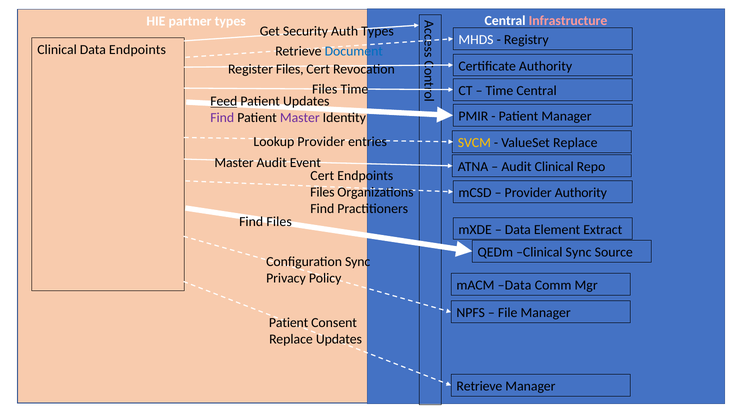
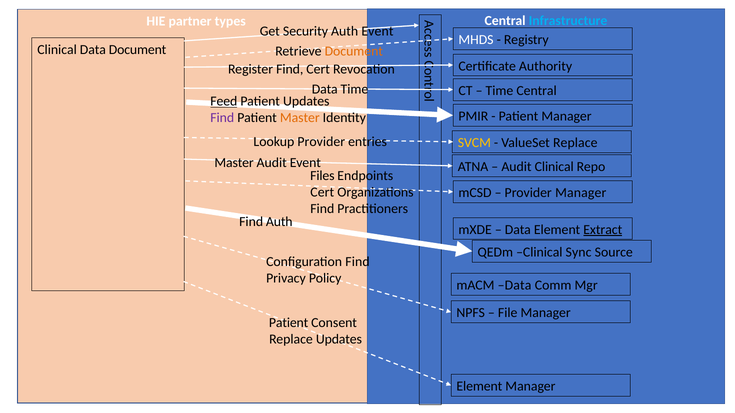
Infrastructure colour: pink -> light blue
Auth Types: Types -> Event
Data Endpoints: Endpoints -> Document
Document at (354, 51) colour: blue -> orange
Register Files: Files -> Find
Files at (325, 89): Files -> Data
Master at (300, 118) colour: purple -> orange
Cert at (322, 176): Cert -> Files
Files at (322, 193): Files -> Cert
Provider Authority: Authority -> Manager
Find Files: Files -> Auth
Extract underline: none -> present
Configuration Sync: Sync -> Find
Retrieve at (479, 387): Retrieve -> Element
